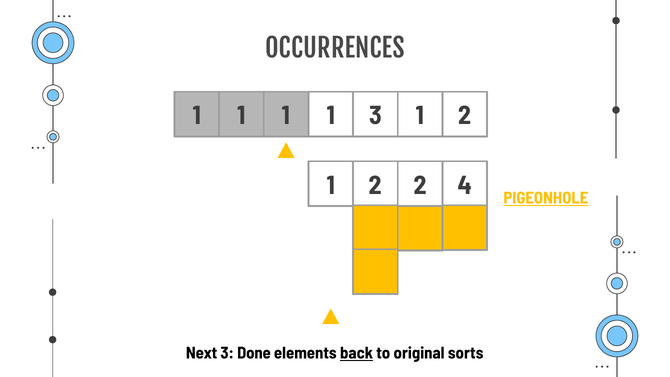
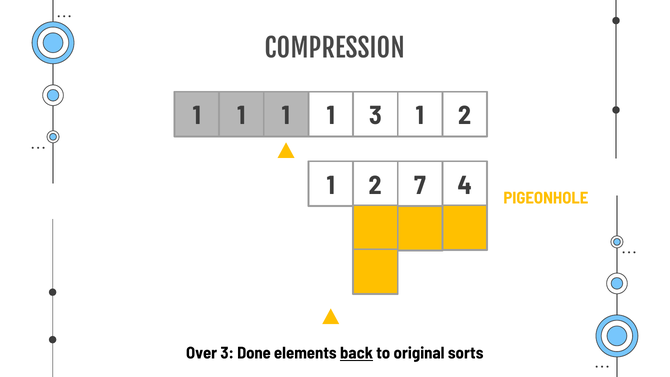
OCCURRENCES: OCCURRENCES -> COMPRESSION
2 2: 2 -> 7
PIGEONHOLE underline: present -> none
Next: Next -> Over
